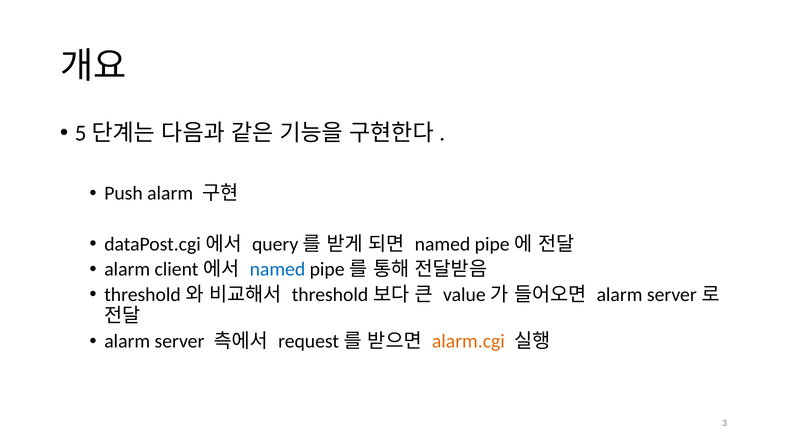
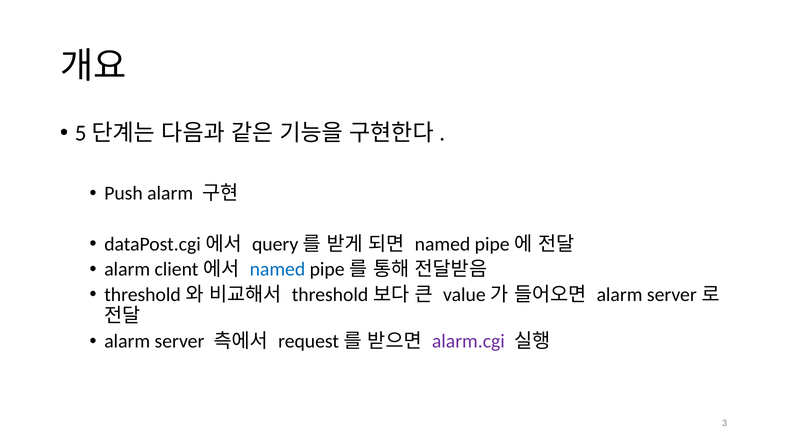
alarm.cgi colour: orange -> purple
